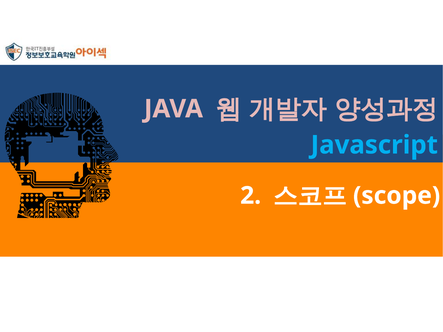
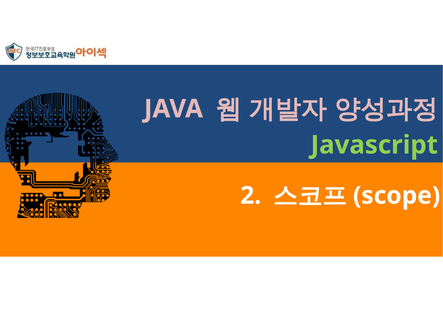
Javascript colour: light blue -> light green
